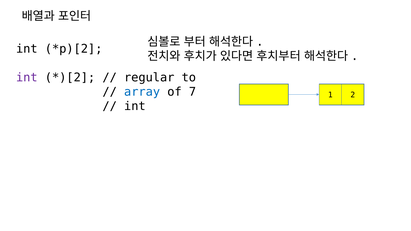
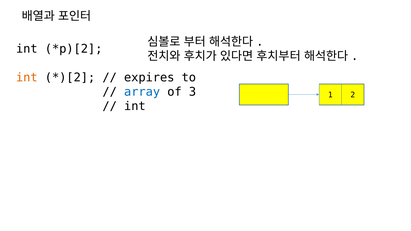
int at (27, 78) colour: purple -> orange
regular: regular -> expires
7: 7 -> 3
